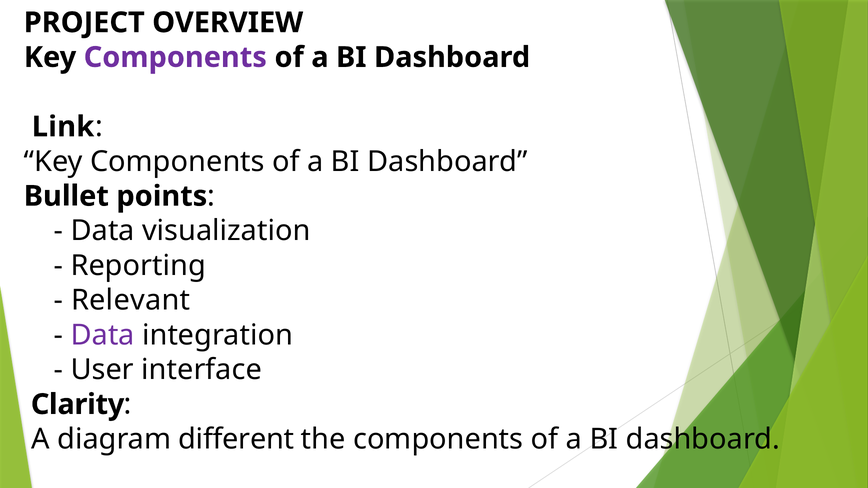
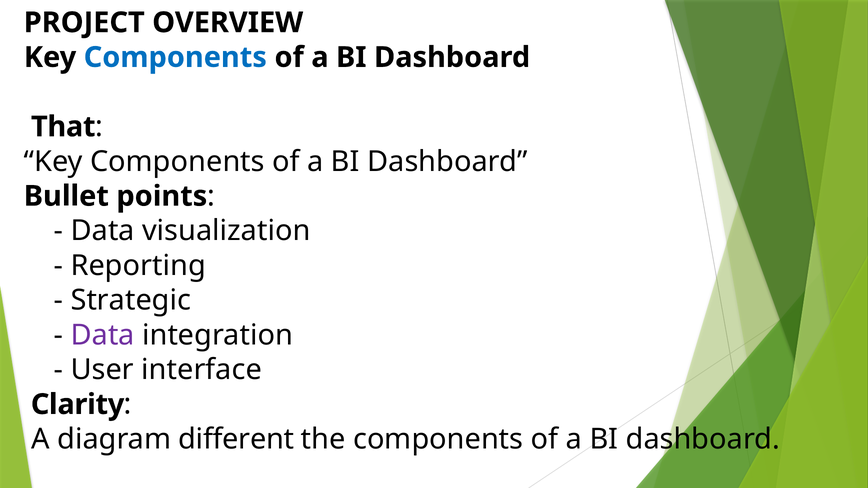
Components at (175, 57) colour: purple -> blue
Link: Link -> That
Relevant: Relevant -> Strategic
